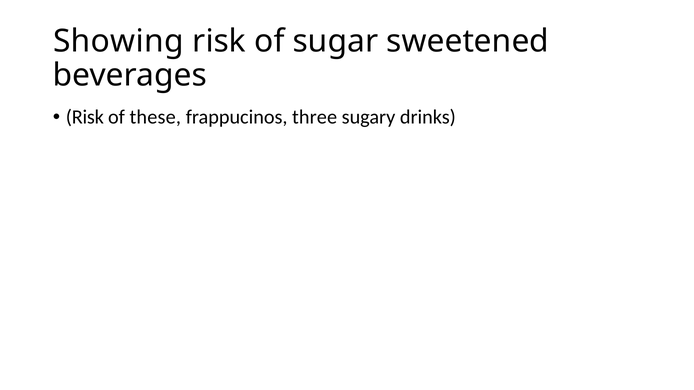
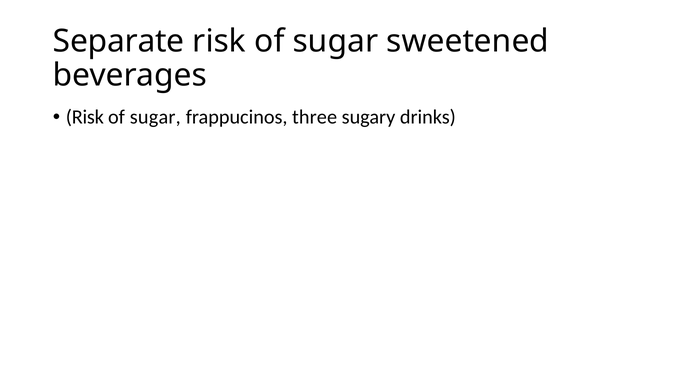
Showing: Showing -> Separate
these at (155, 117): these -> sugar
